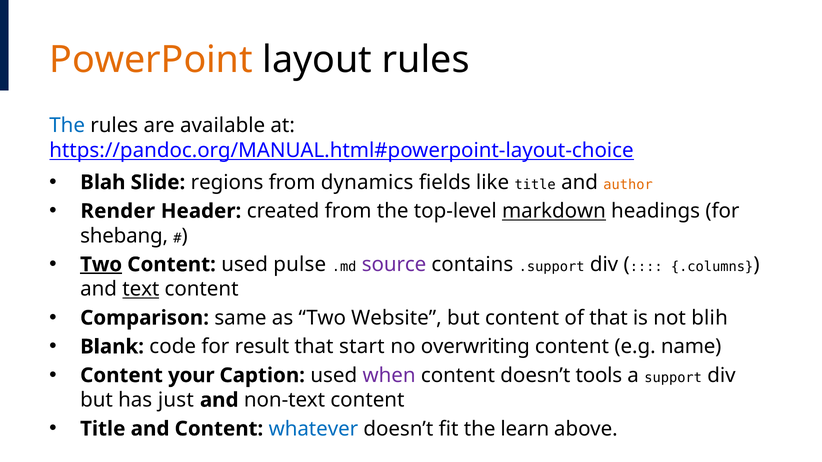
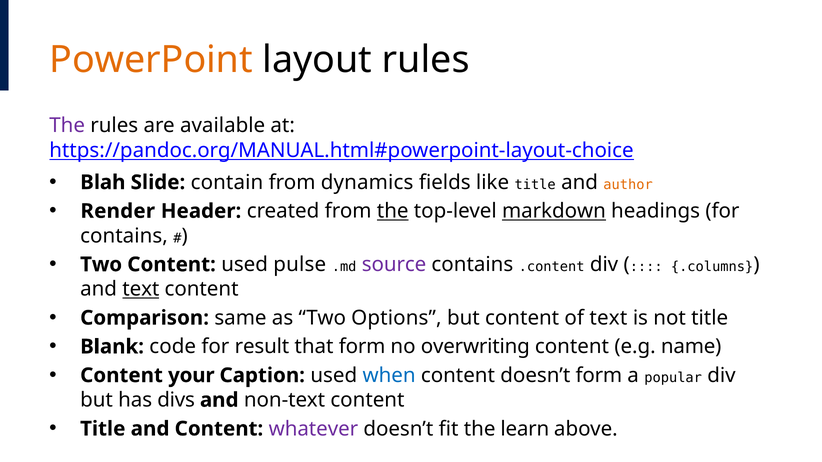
The at (67, 126) colour: blue -> purple
regions: regions -> contain
the at (393, 211) underline: none -> present
shebang at (124, 236): shebang -> contains
Two at (101, 265) underline: present -> none
.support: .support -> .content
Website: Website -> Options
of that: that -> text
not blih: blih -> title
that start: start -> form
when colour: purple -> blue
doesn’t tools: tools -> form
support: support -> popular
just: just -> divs
whatever colour: blue -> purple
